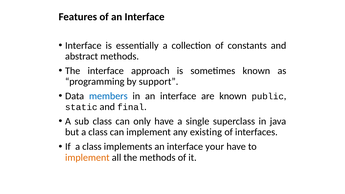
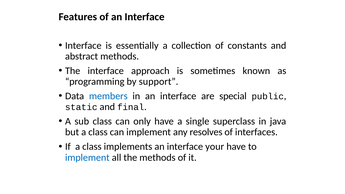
are known: known -> special
existing: existing -> resolves
implement at (87, 157) colour: orange -> blue
